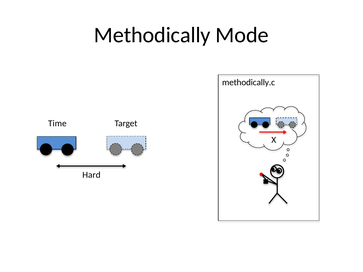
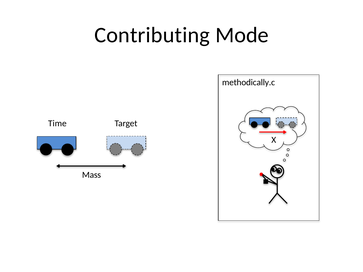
Methodically: Methodically -> Contributing
Hard: Hard -> Mass
